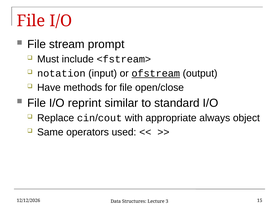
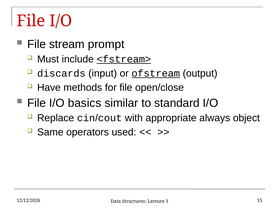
<fstream> underline: none -> present
notation: notation -> discards
reprint: reprint -> basics
